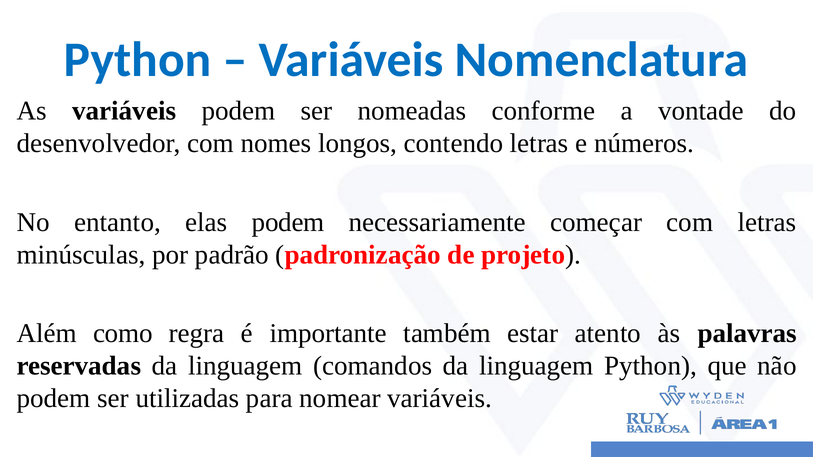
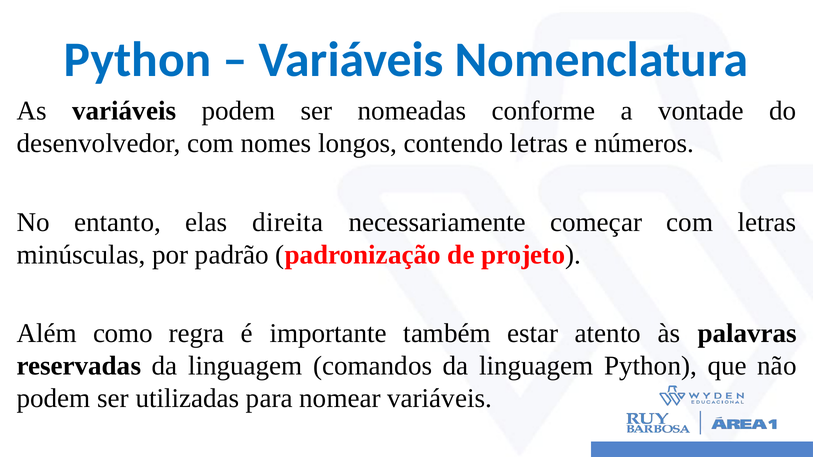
elas podem: podem -> direita
